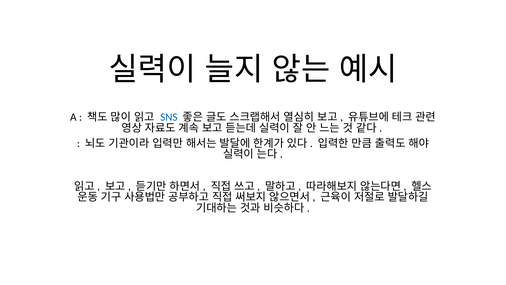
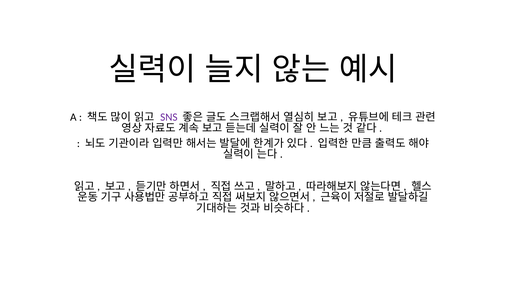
SNS colour: blue -> purple
